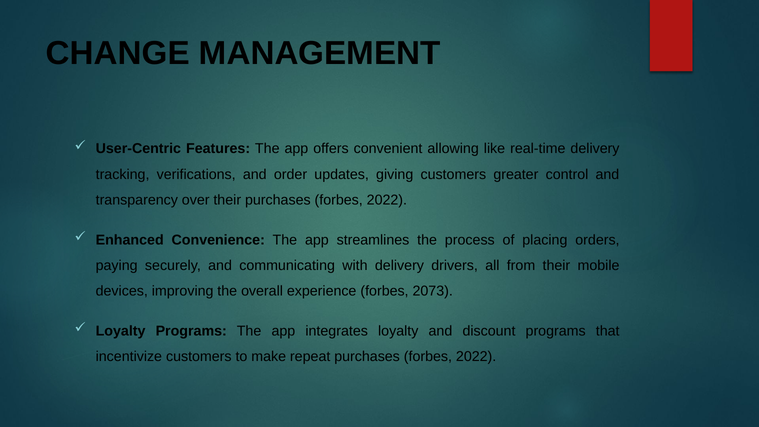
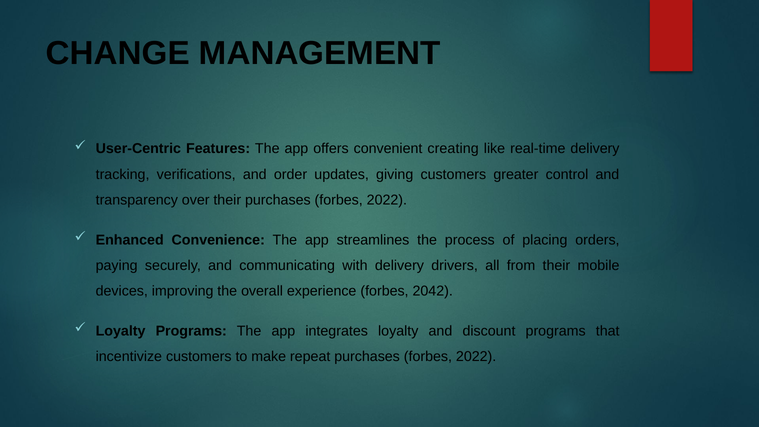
allowing: allowing -> creating
2073: 2073 -> 2042
